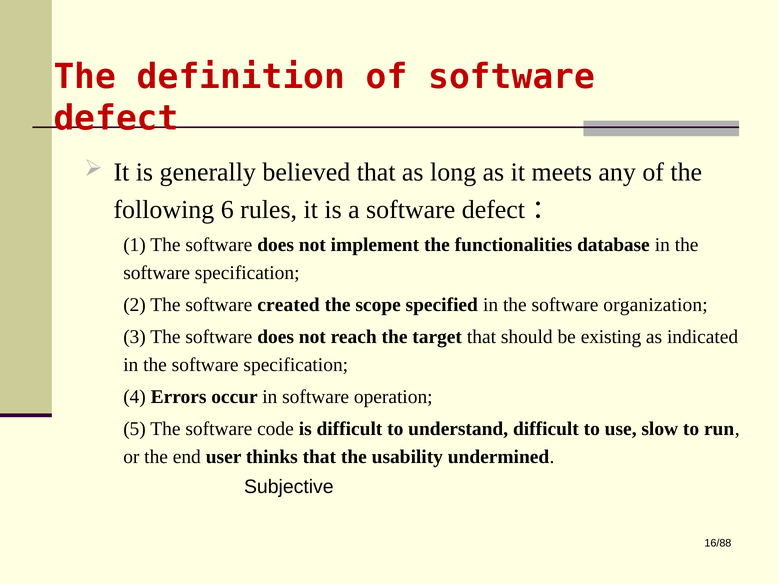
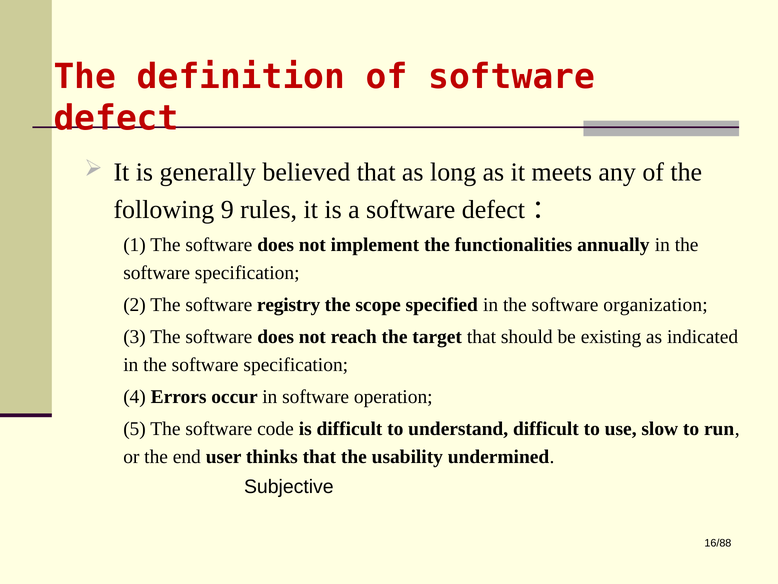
6: 6 -> 9
database: database -> annually
created: created -> registry
